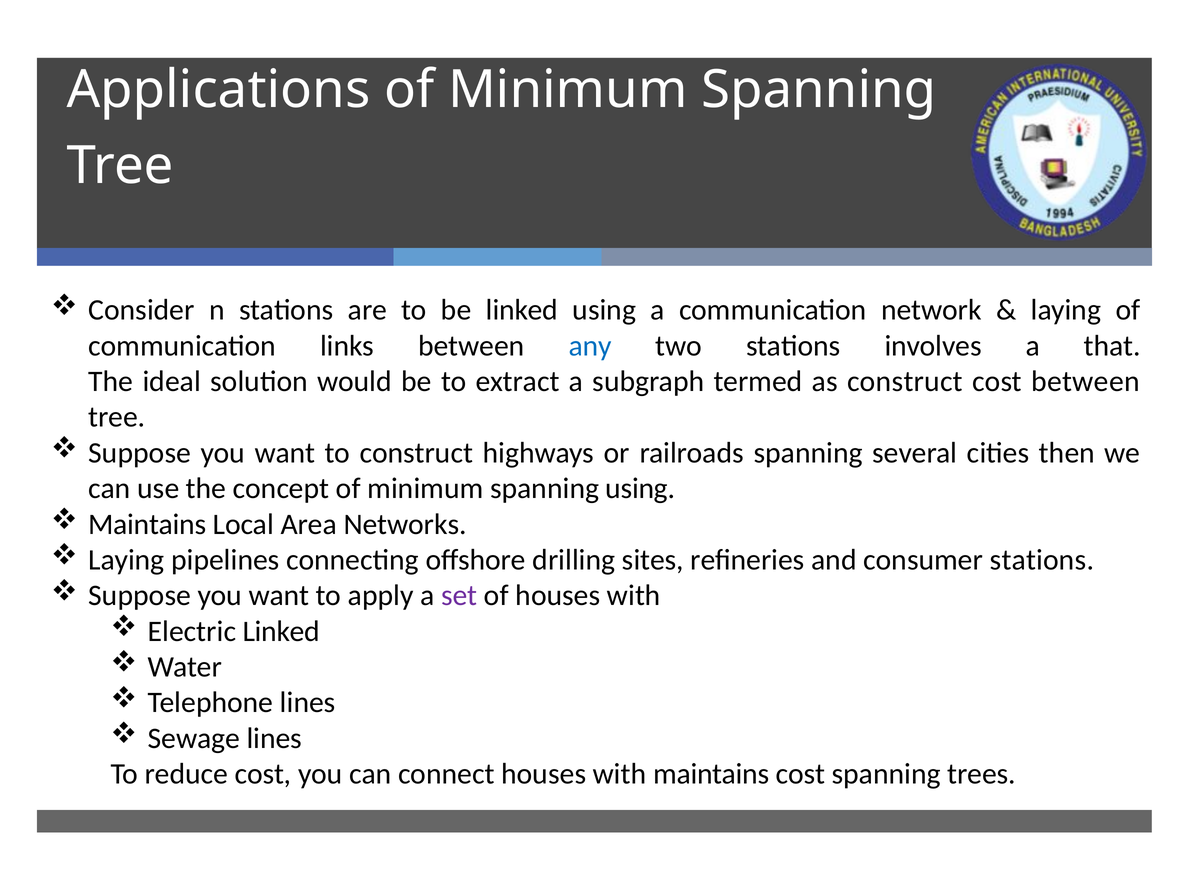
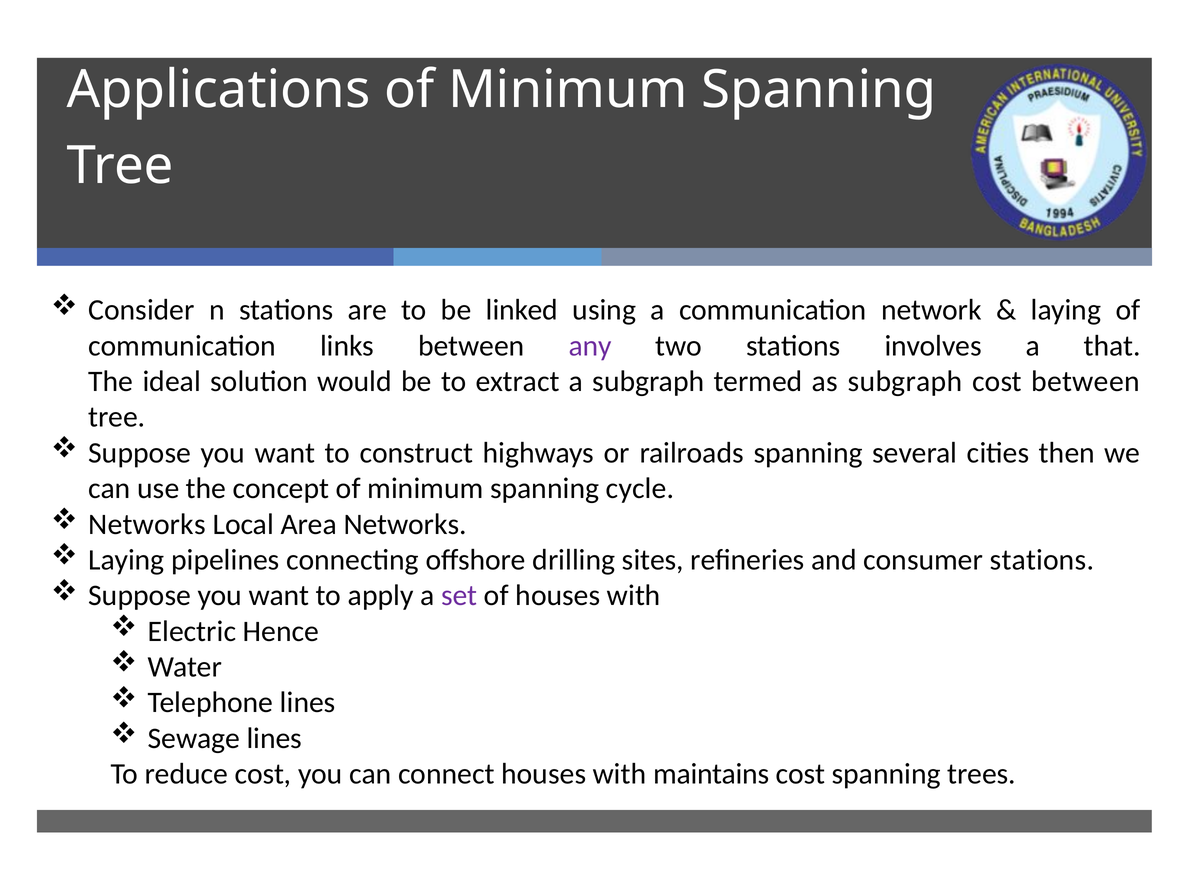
any colour: blue -> purple
as construct: construct -> subgraph
spanning using: using -> cycle
Maintains at (147, 524): Maintains -> Networks
Electric Linked: Linked -> Hence
